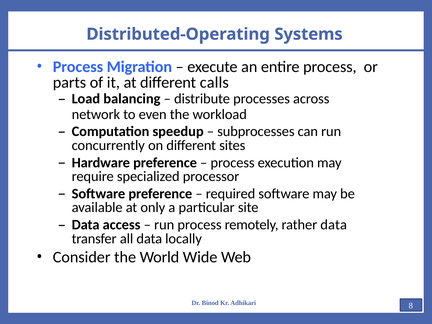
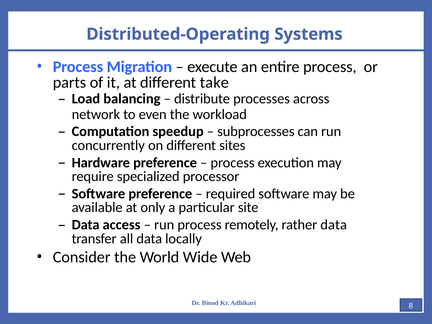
calls: calls -> take
